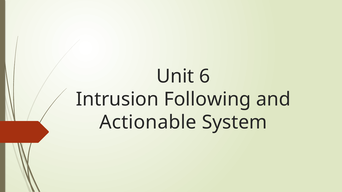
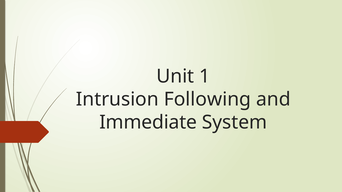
6: 6 -> 1
Actionable: Actionable -> Immediate
